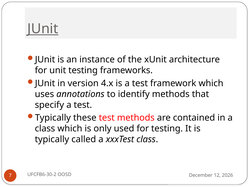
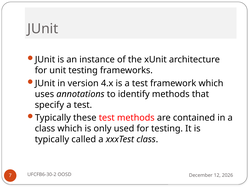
JUnit at (43, 29) underline: present -> none
